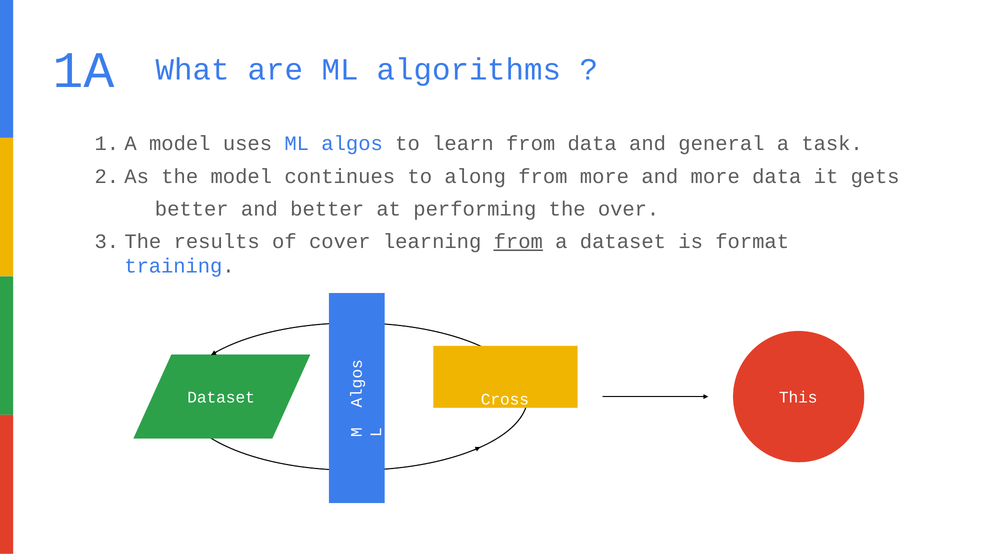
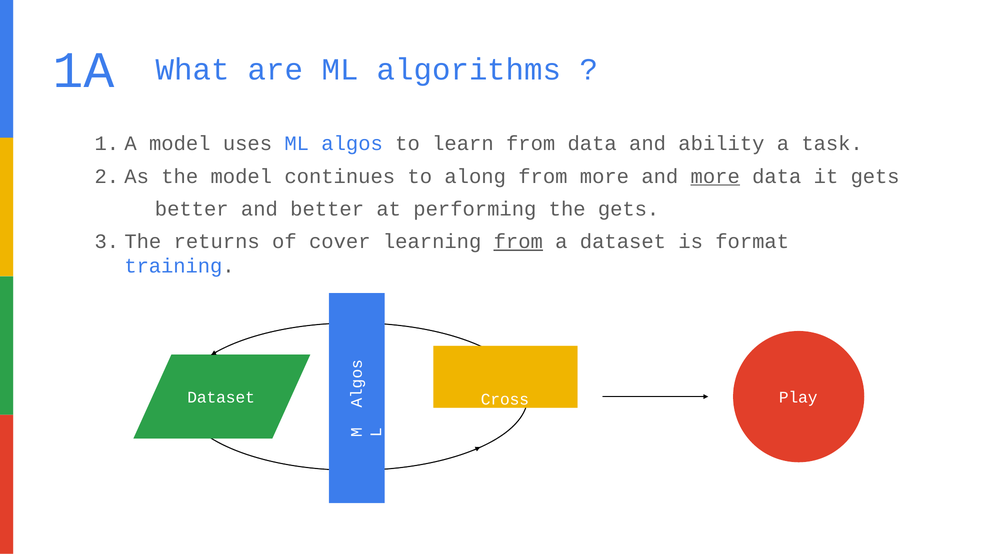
general: general -> ability
more at (715, 176) underline: none -> present
the over: over -> gets
results: results -> returns
This: This -> Play
